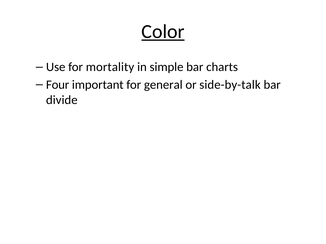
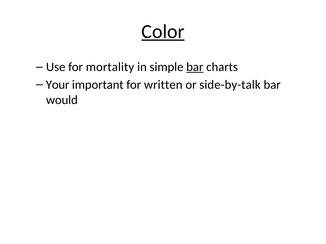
bar at (195, 67) underline: none -> present
Four: Four -> Your
general: general -> written
divide: divide -> would
